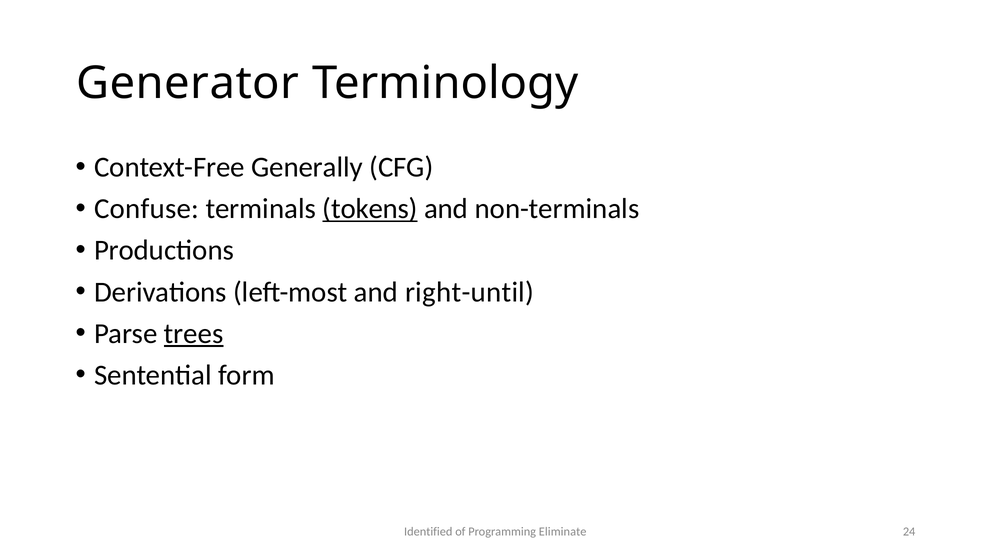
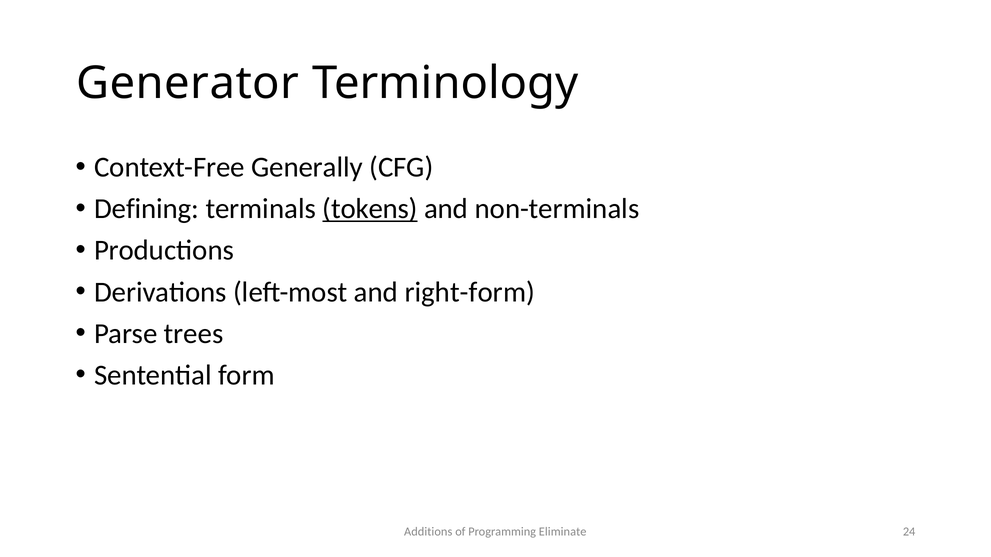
Confuse: Confuse -> Defining
right-until: right-until -> right-form
trees underline: present -> none
Identified: Identified -> Additions
